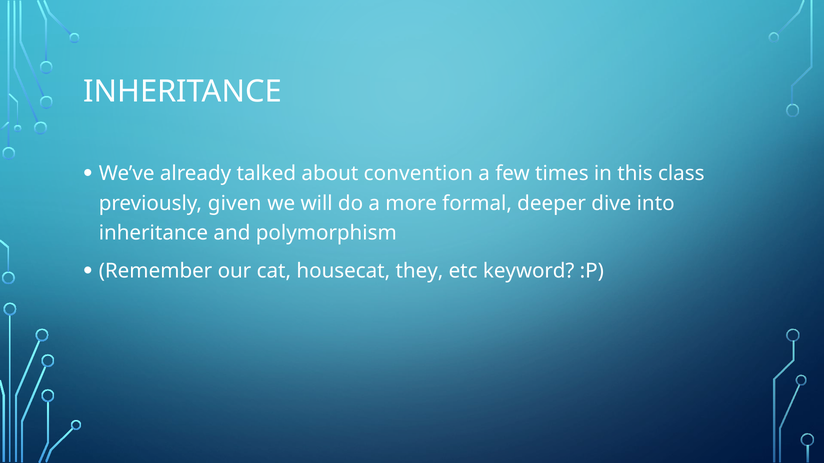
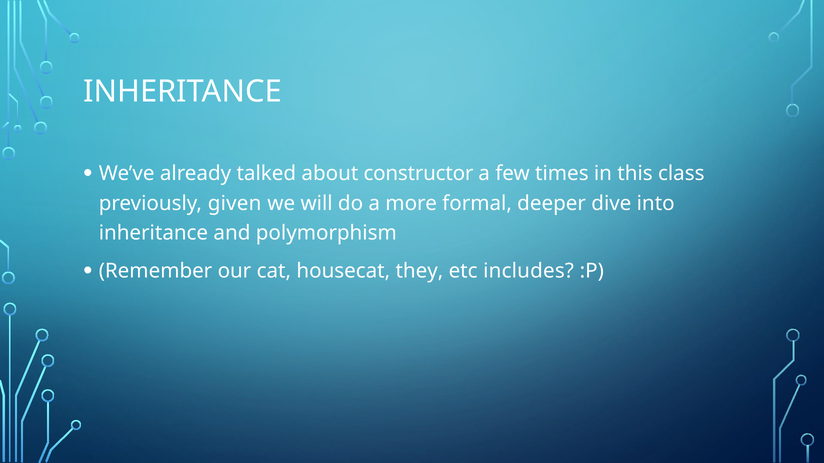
convention: convention -> constructor
keyword: keyword -> includes
